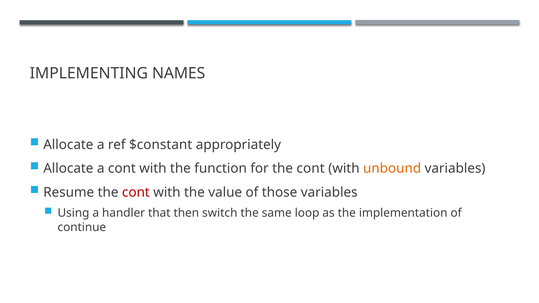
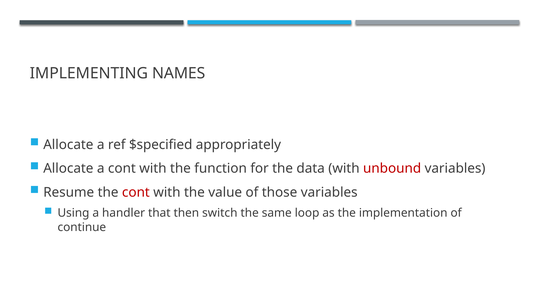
$constant: $constant -> $specified
for the cont: cont -> data
unbound colour: orange -> red
